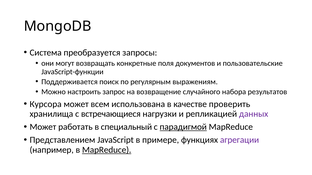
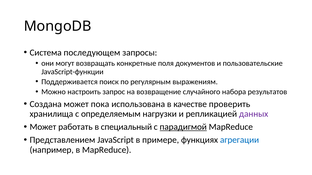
преобразуется: преобразуется -> последующем
Курсора: Курсора -> Создана
всем: всем -> пока
встречающиеся: встречающиеся -> определяемым
агрегации colour: purple -> blue
MapReduce at (107, 150) underline: present -> none
